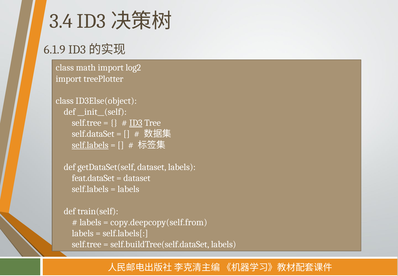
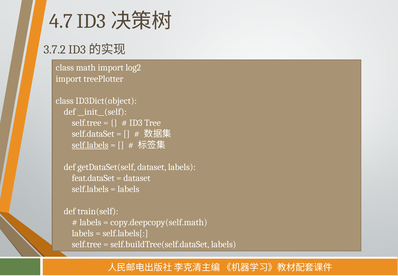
3.4: 3.4 -> 4.7
6.1.9: 6.1.9 -> 3.7.2
ID3Else(object: ID3Else(object -> ID3Dict(object
ID3 underline: present -> none
copy.deepcopy(self.from: copy.deepcopy(self.from -> copy.deepcopy(self.math
